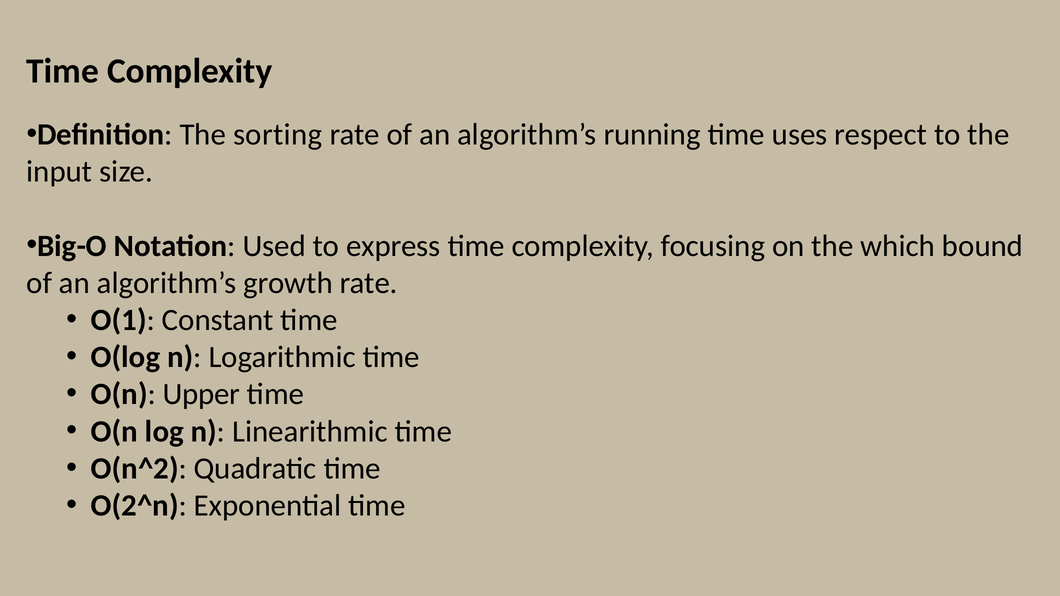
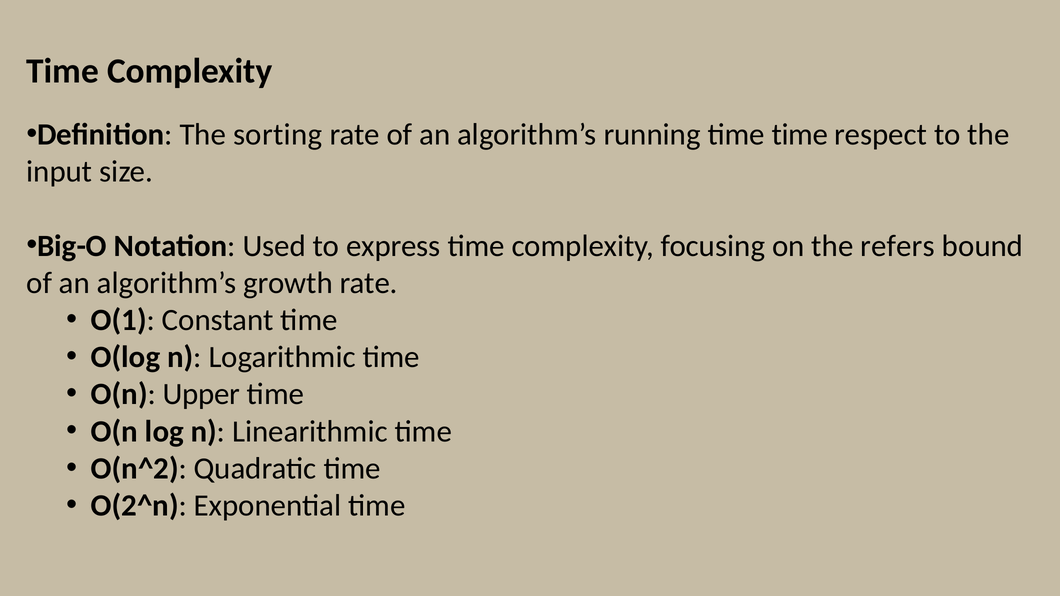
time uses: uses -> time
which: which -> refers
